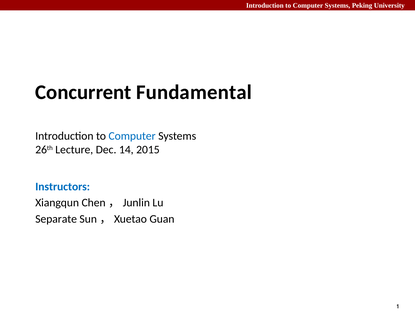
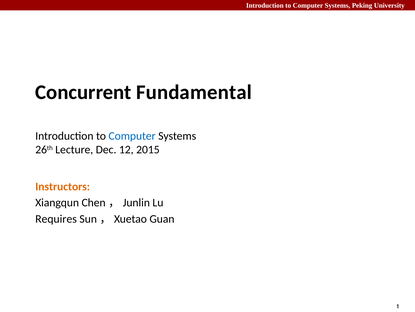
14: 14 -> 12
Instructors colour: blue -> orange
Separate: Separate -> Requires
